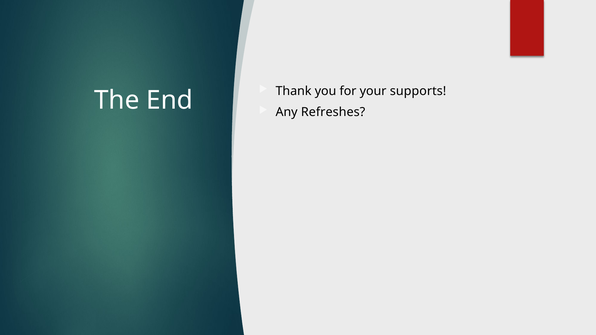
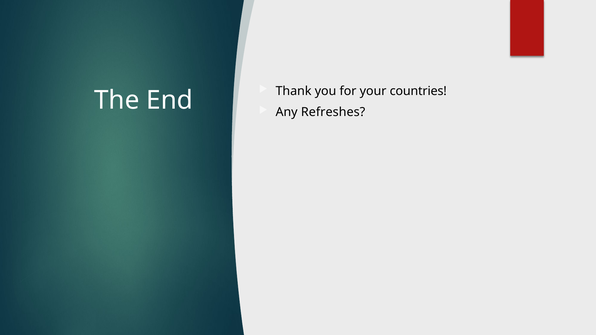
supports: supports -> countries
